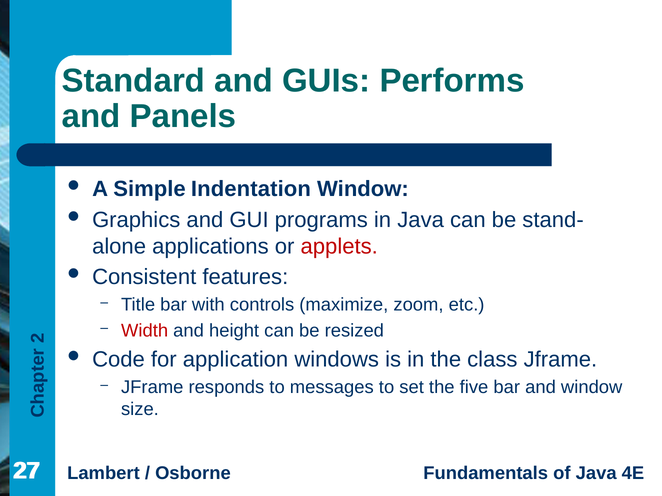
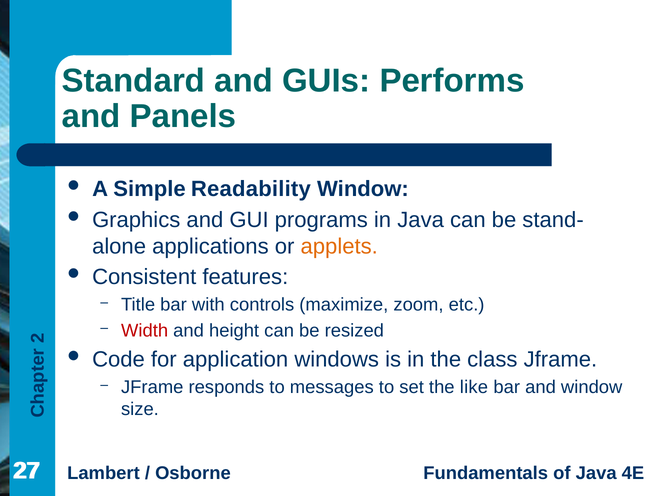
Indentation: Indentation -> Readability
applets colour: red -> orange
five: five -> like
